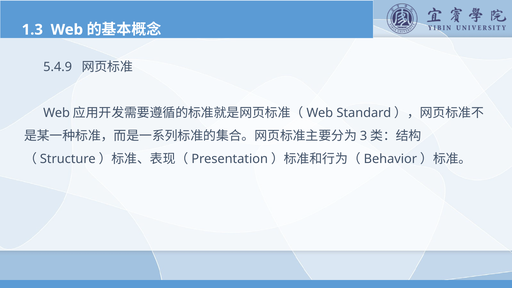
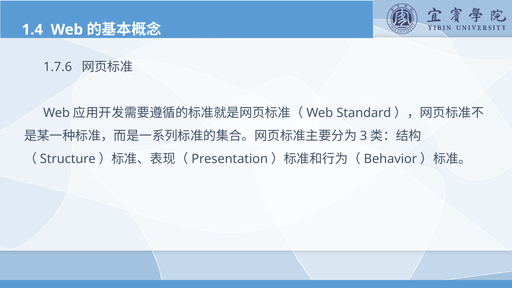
1.3: 1.3 -> 1.4
5.4.9: 5.4.9 -> 1.7.6
